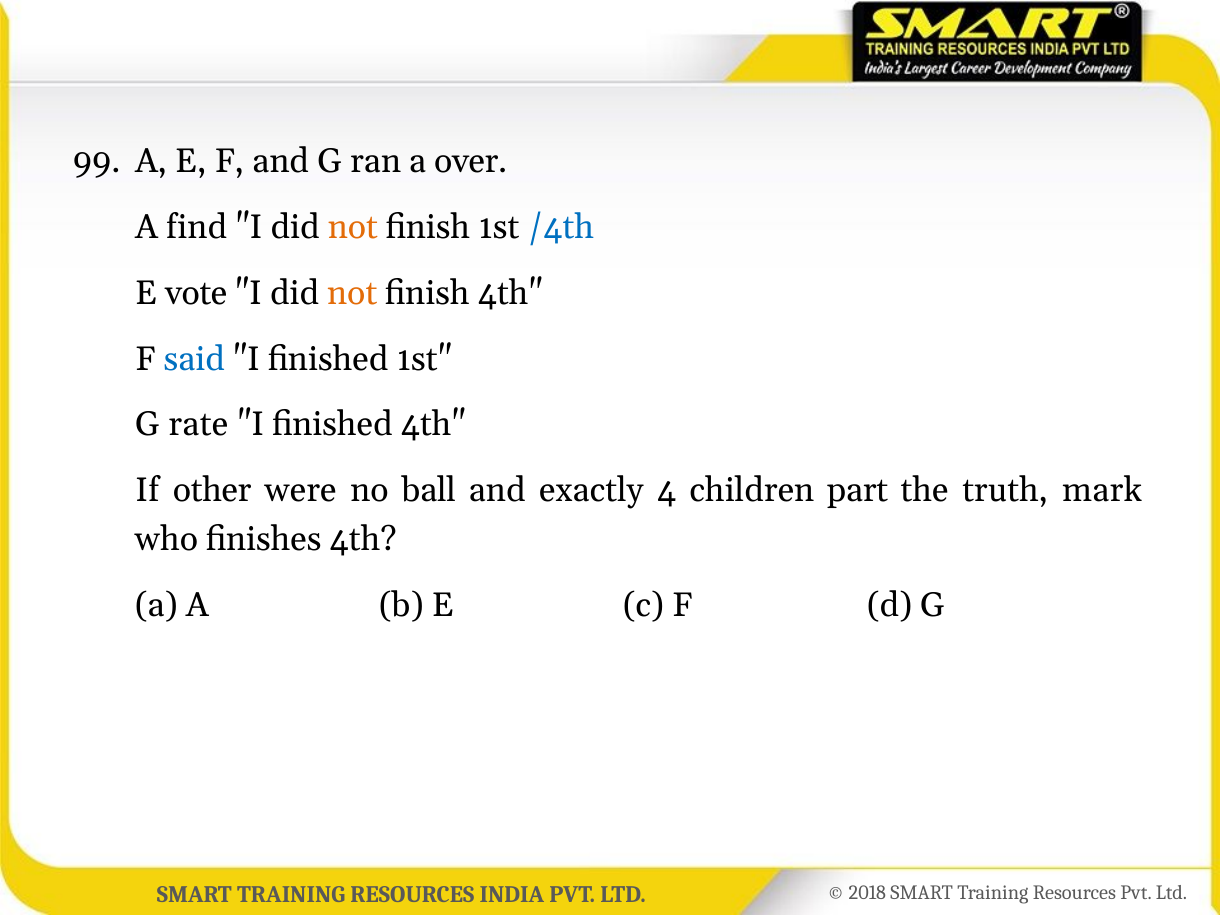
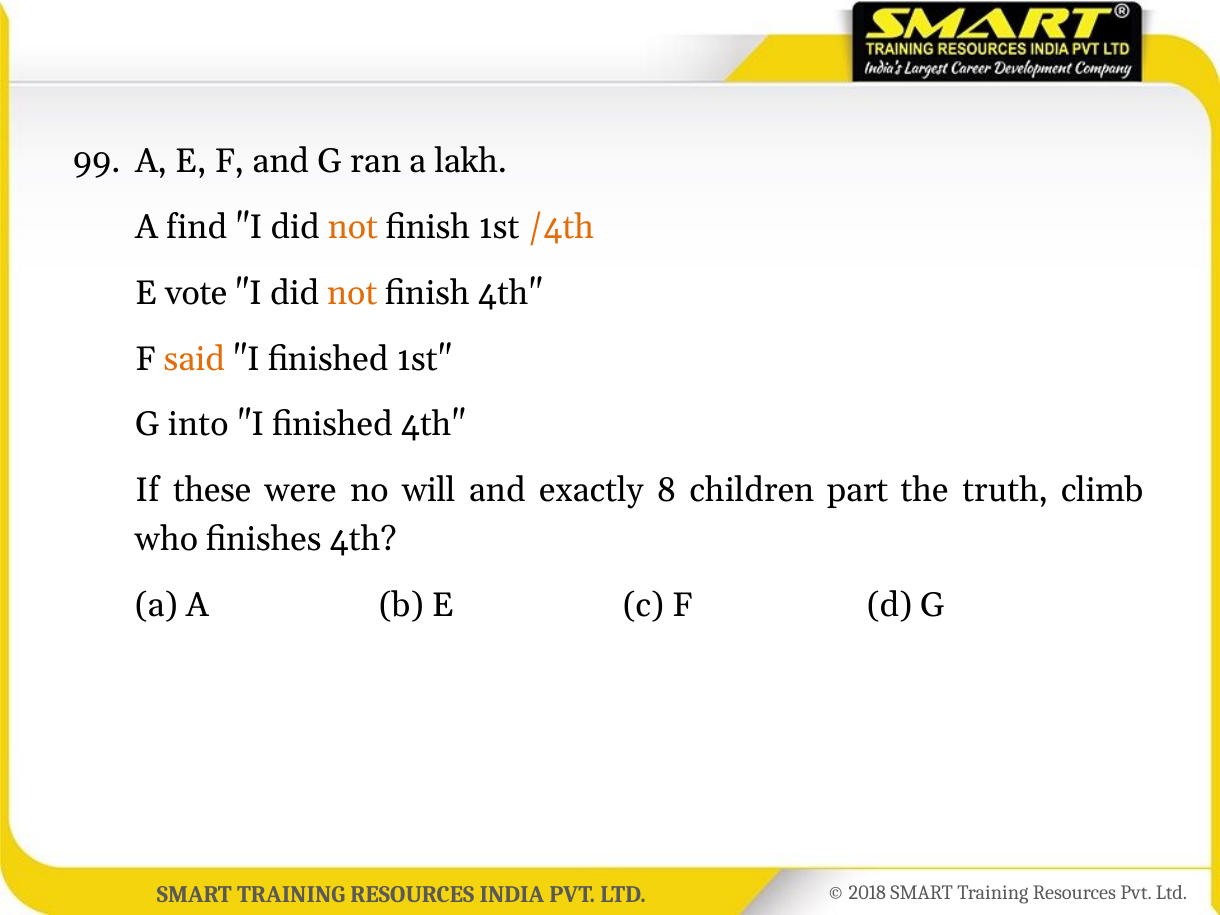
over: over -> lakh
/4th colour: blue -> orange
said colour: blue -> orange
rate: rate -> into
other: other -> these
ball: ball -> will
4: 4 -> 8
mark: mark -> climb
